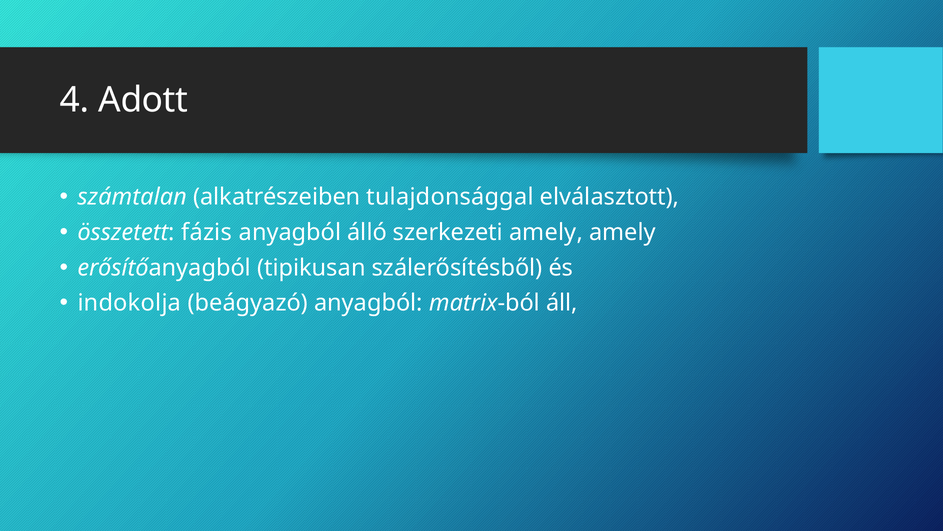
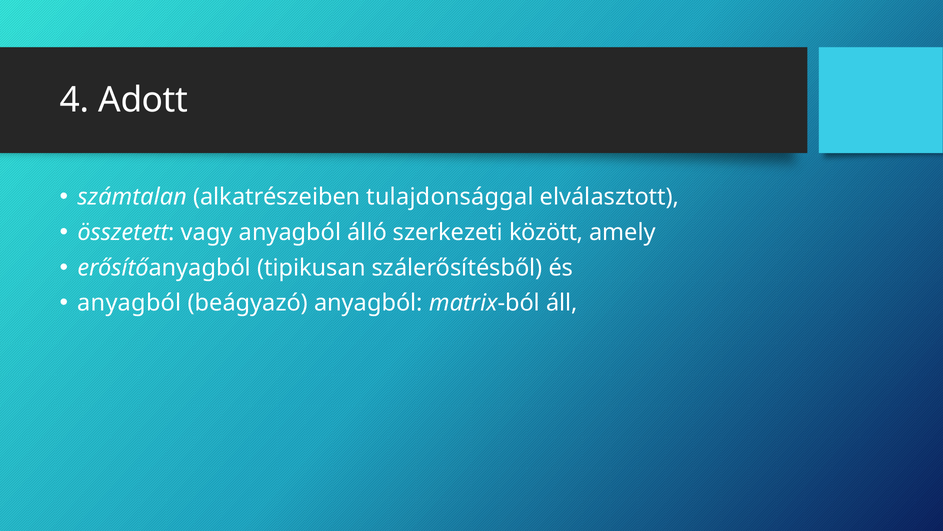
fázis: fázis -> vagy
szerkezeti amely: amely -> között
indokolja at (129, 303): indokolja -> anyagból
